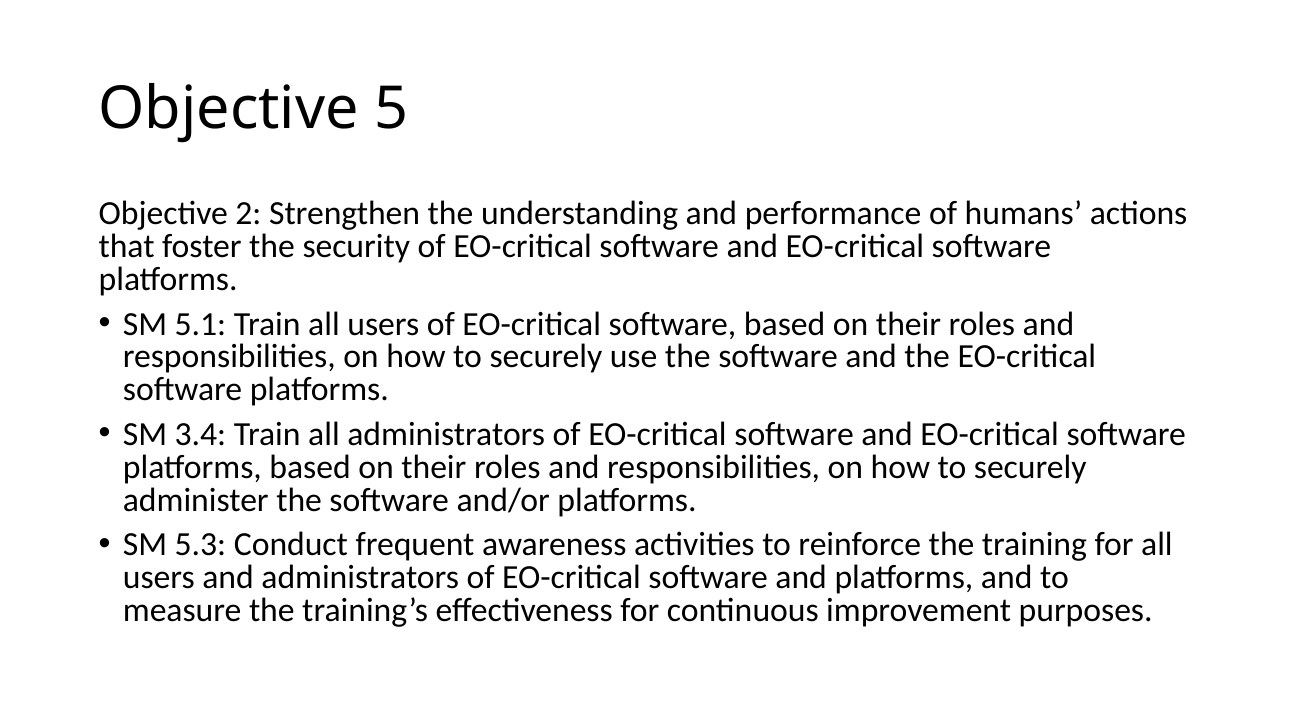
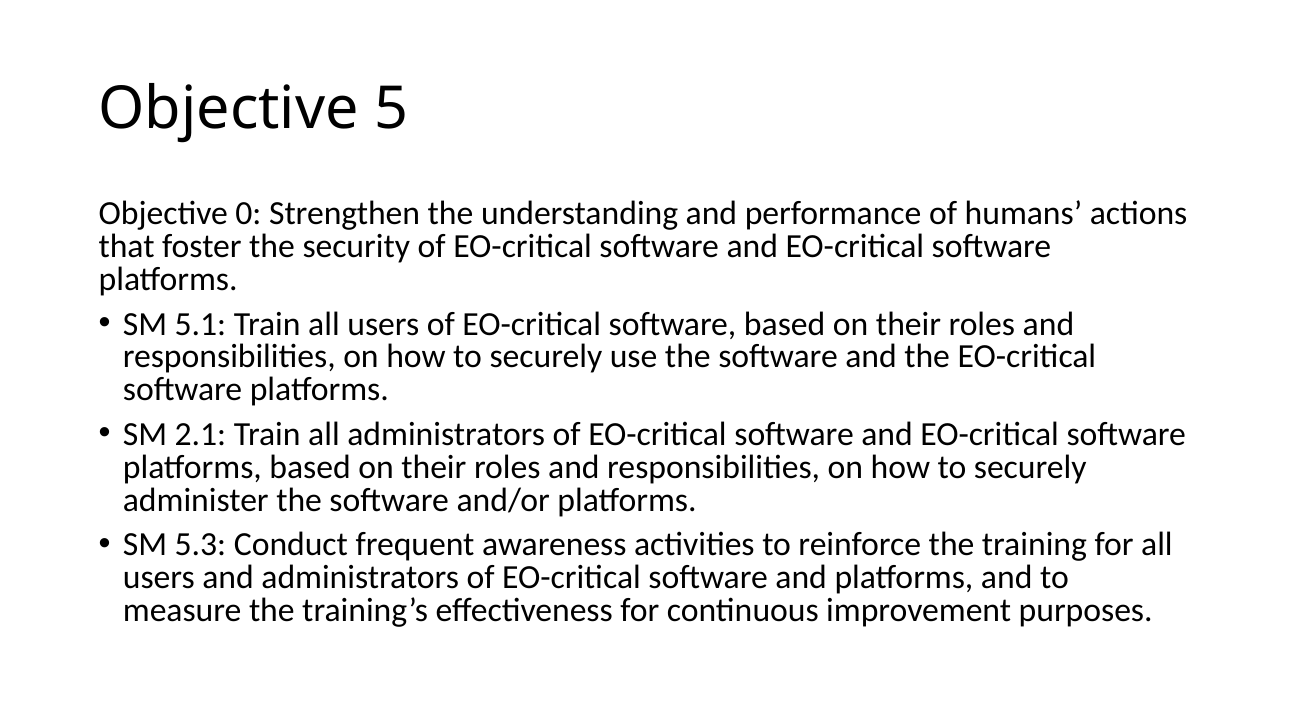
2: 2 -> 0
3.4: 3.4 -> 2.1
